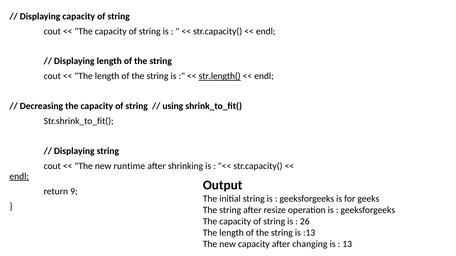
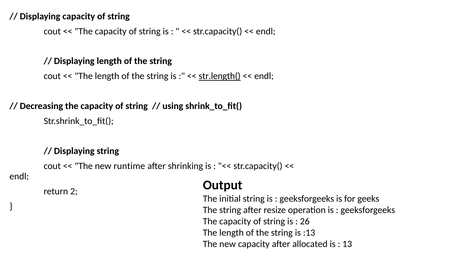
endl at (19, 177) underline: present -> none
9: 9 -> 2
changing: changing -> allocated
